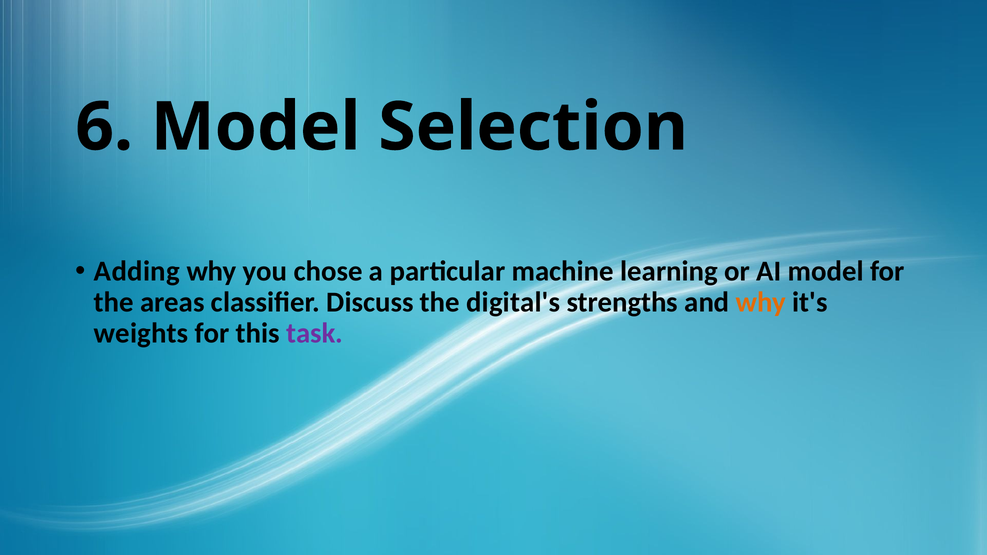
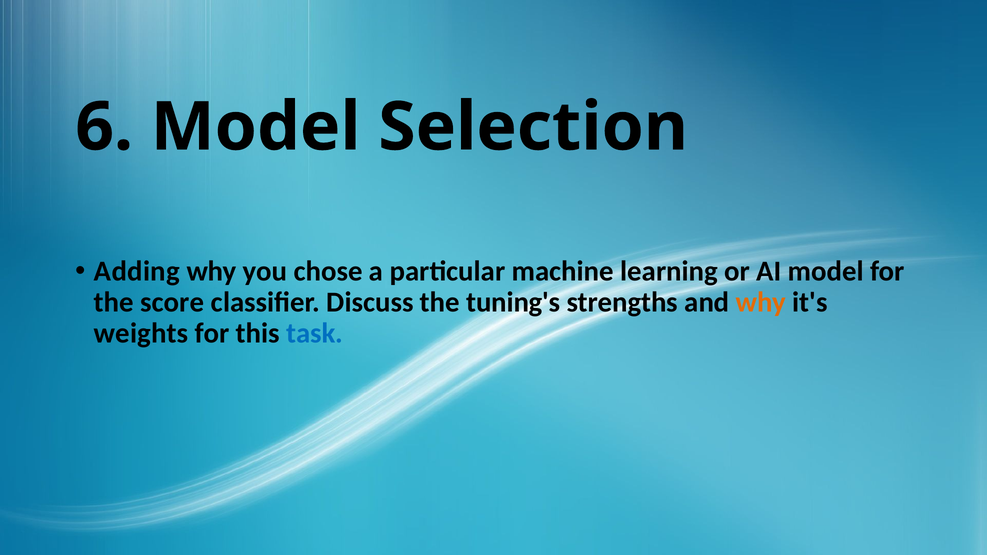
areas: areas -> score
digital's: digital's -> tuning's
task colour: purple -> blue
